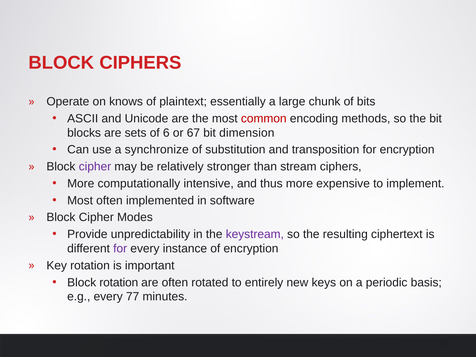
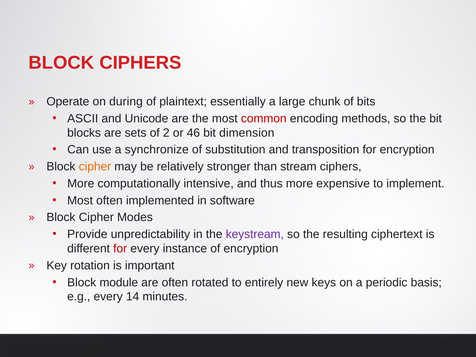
knows: knows -> during
6: 6 -> 2
67: 67 -> 46
cipher at (95, 167) colour: purple -> orange
for at (120, 249) colour: purple -> red
Block rotation: rotation -> module
77: 77 -> 14
